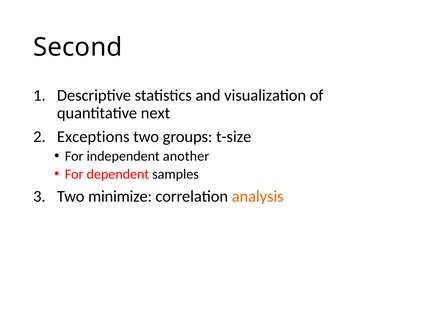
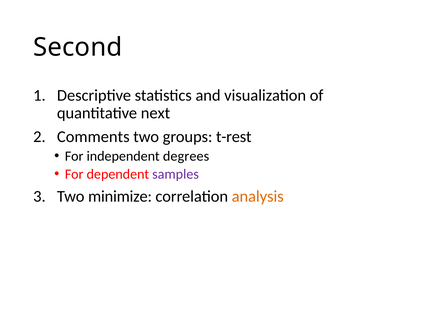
Exceptions: Exceptions -> Comments
t-size: t-size -> t-rest
another: another -> degrees
samples colour: black -> purple
